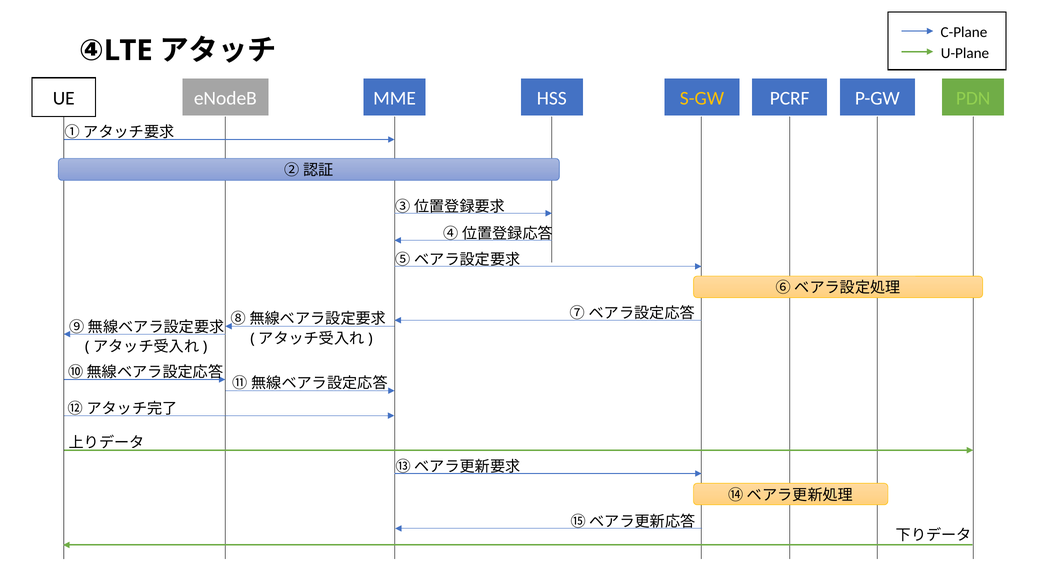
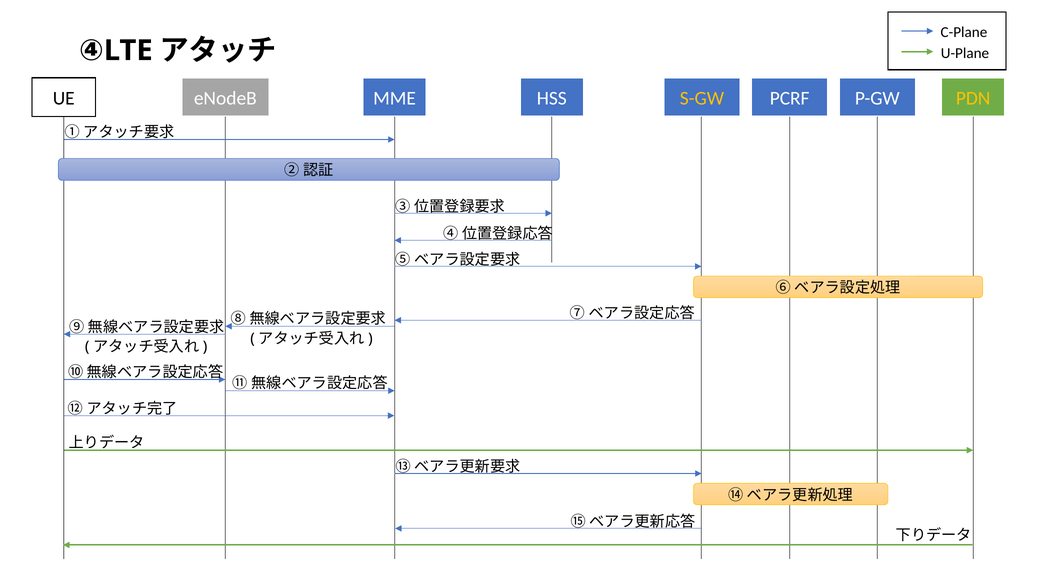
PDN colour: light green -> yellow
